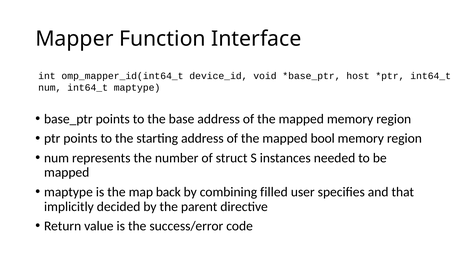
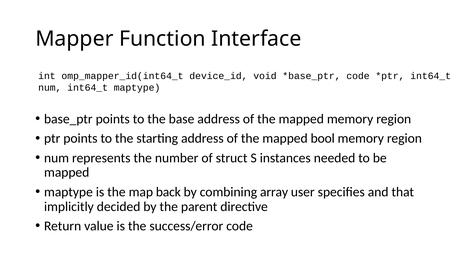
host at (358, 76): host -> code
filled: filled -> array
